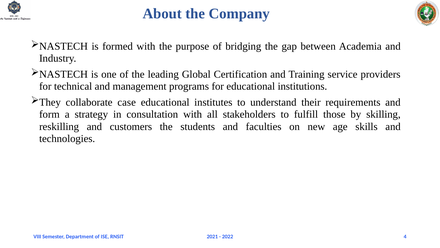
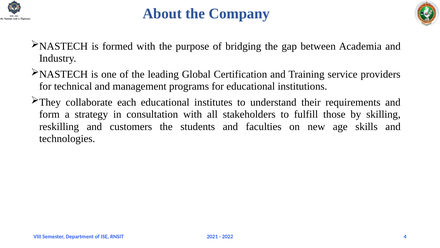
case: case -> each
